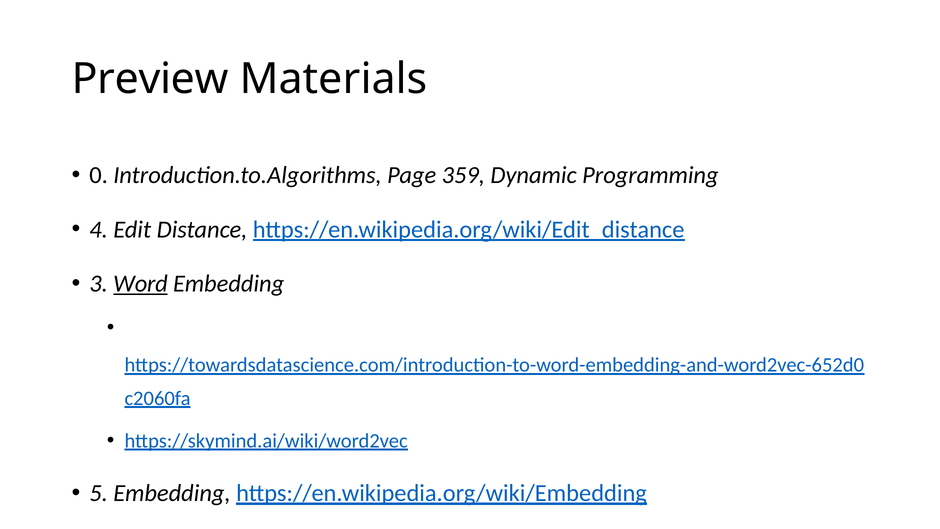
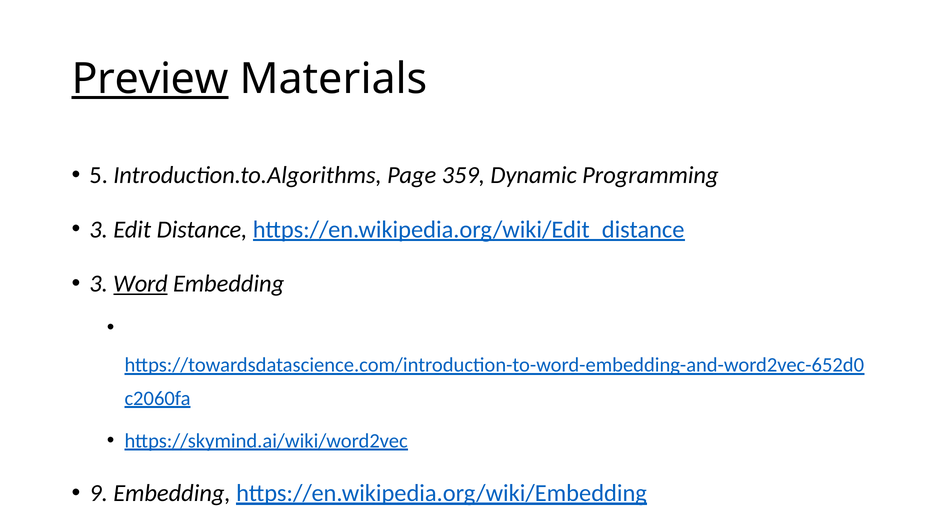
Preview underline: none -> present
0: 0 -> 5
4 at (99, 229): 4 -> 3
5: 5 -> 9
